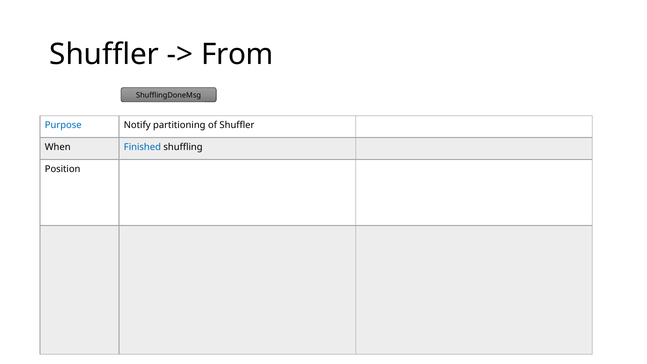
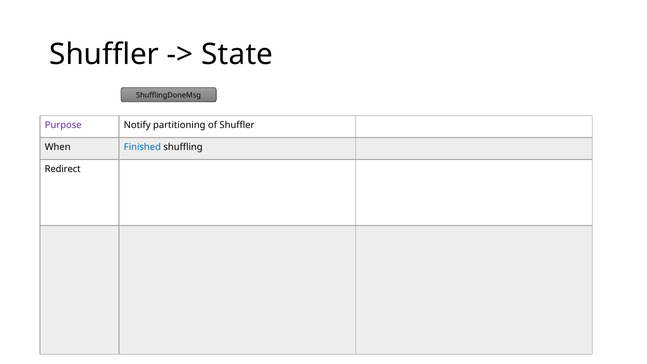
From: From -> State
Purpose colour: blue -> purple
Position: Position -> Redirect
